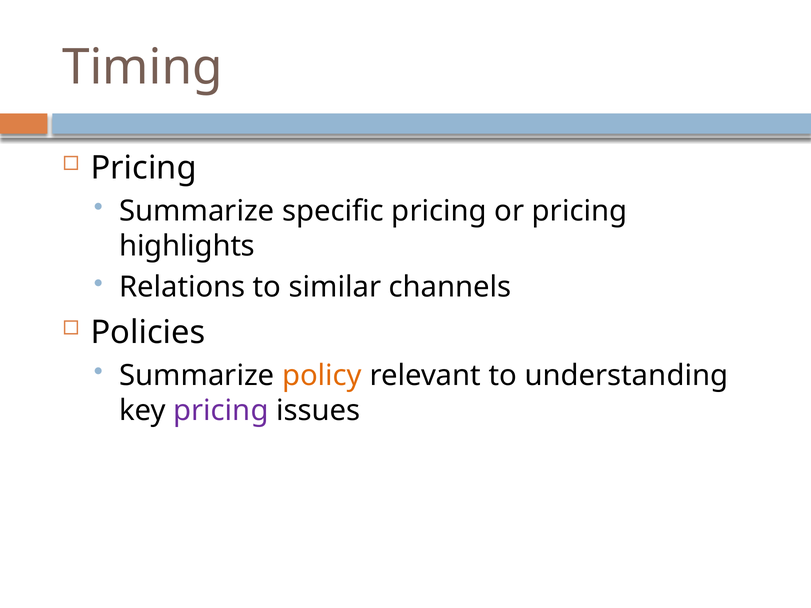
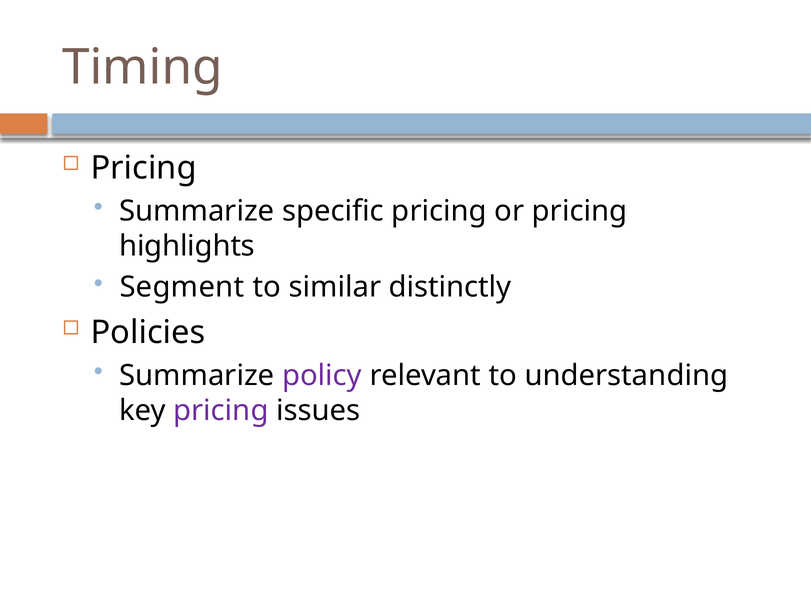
Relations: Relations -> Segment
channels: channels -> distinctly
policy colour: orange -> purple
